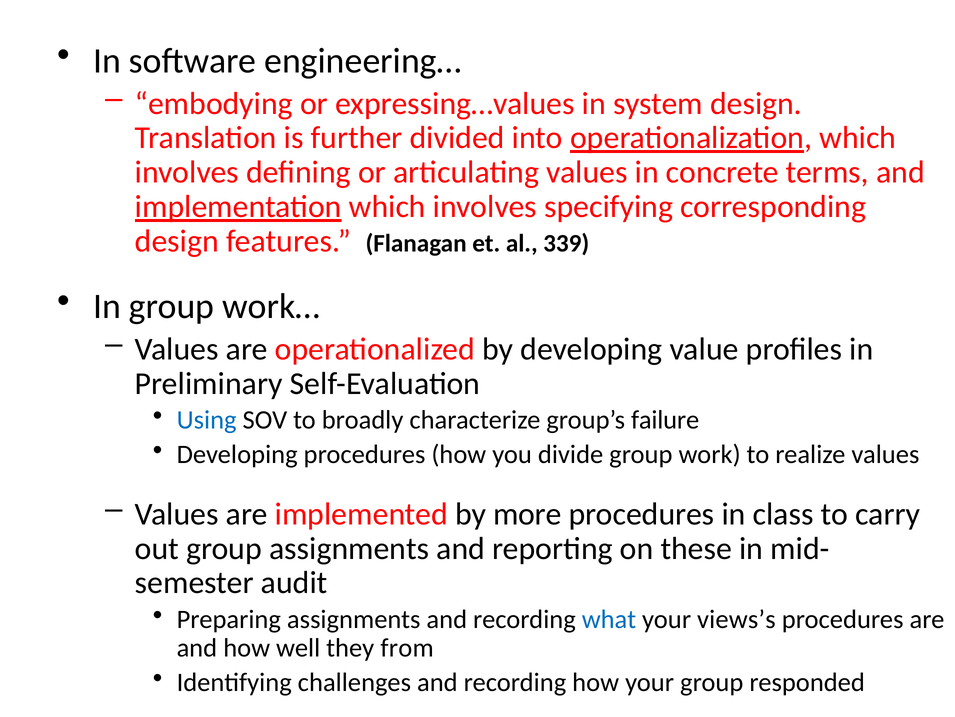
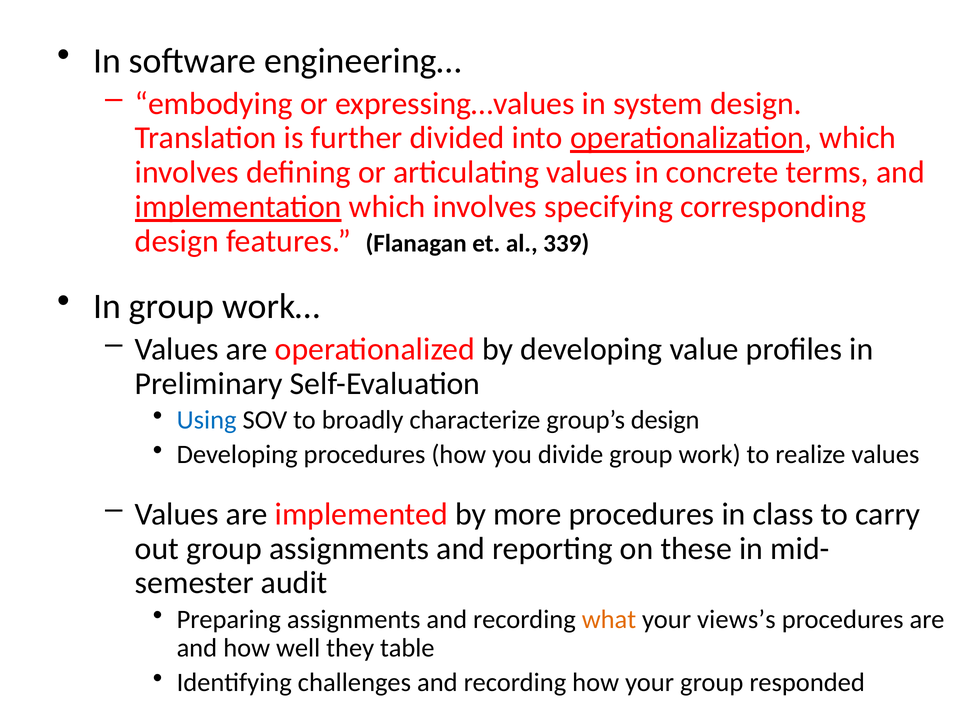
group’s failure: failure -> design
what colour: blue -> orange
from: from -> table
